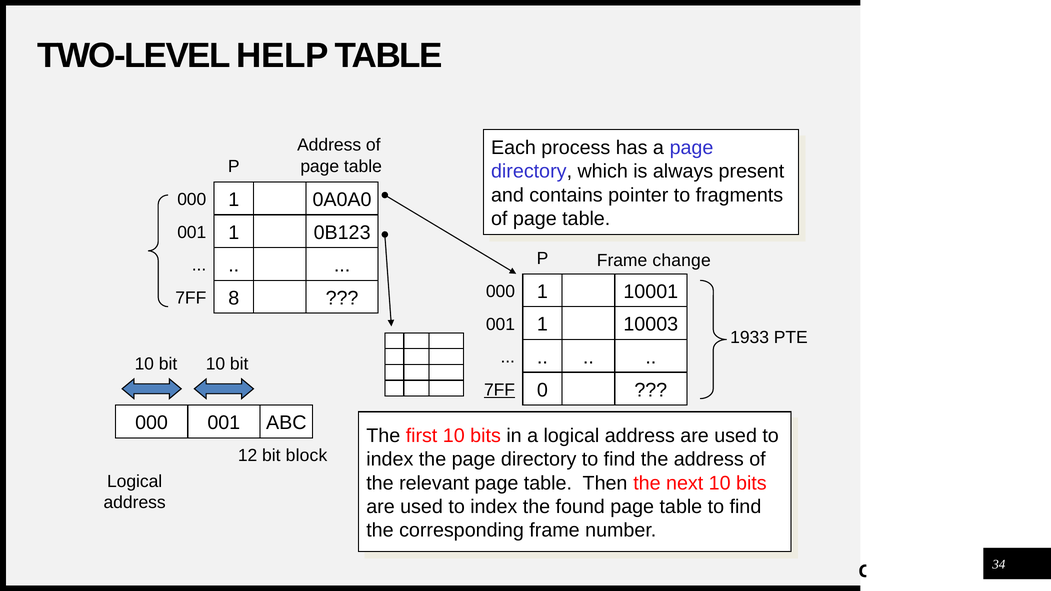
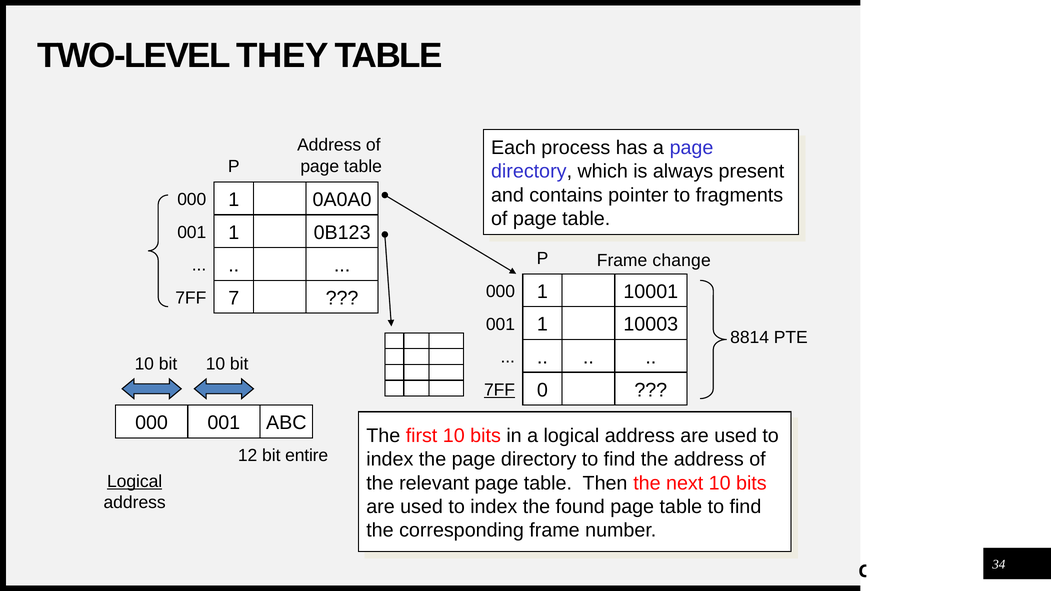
HELP: HELP -> THEY
8: 8 -> 7
1933: 1933 -> 8814
block: block -> entire
Logical at (135, 481) underline: none -> present
